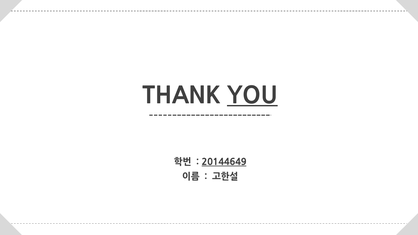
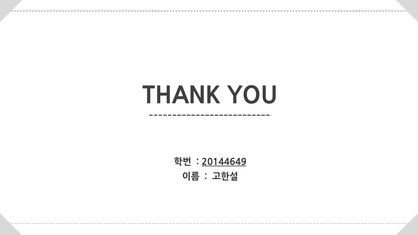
YOU underline: present -> none
